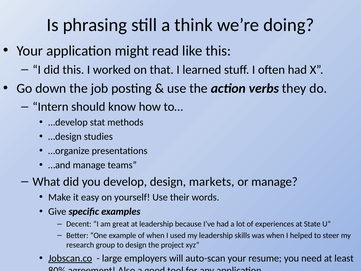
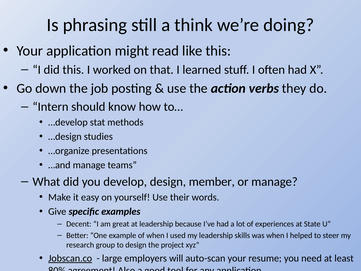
markets: markets -> member
